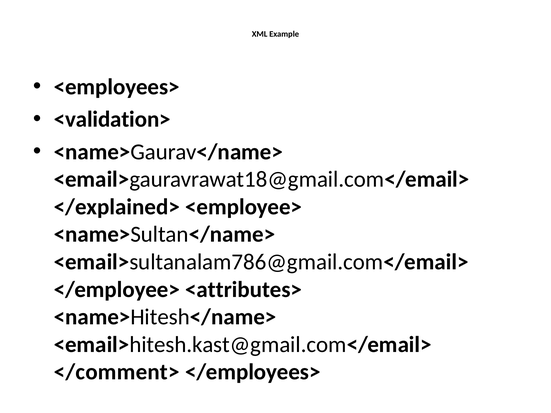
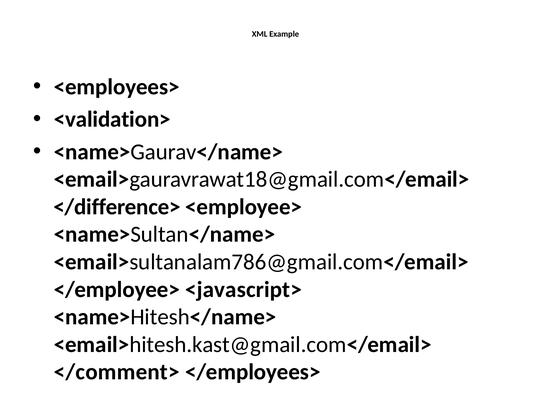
</explained>: </explained> -> </difference>
<attributes>: <attributes> -> <javascript>
